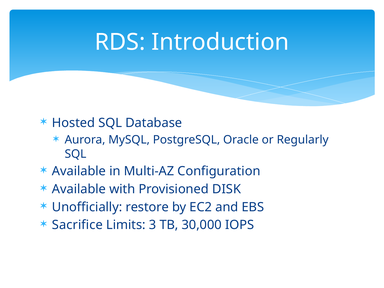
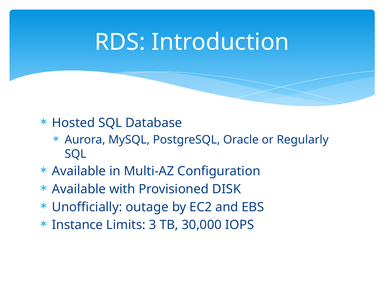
restore: restore -> outage
Sacrifice: Sacrifice -> Instance
